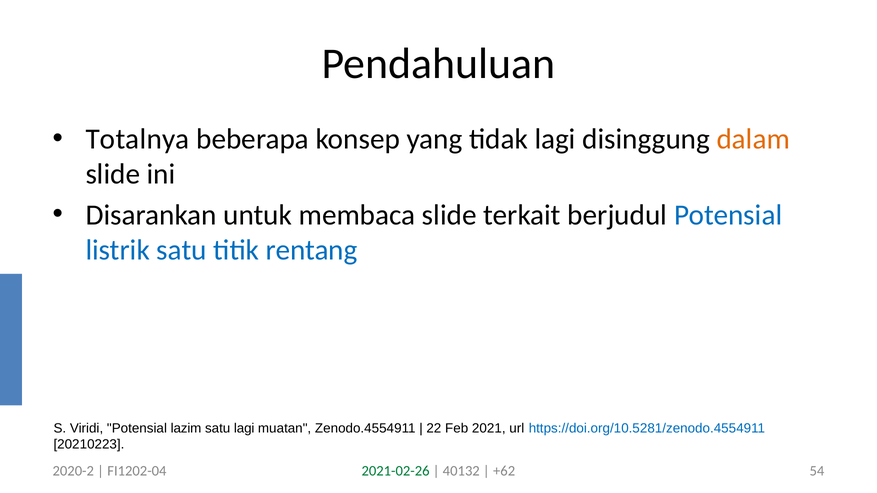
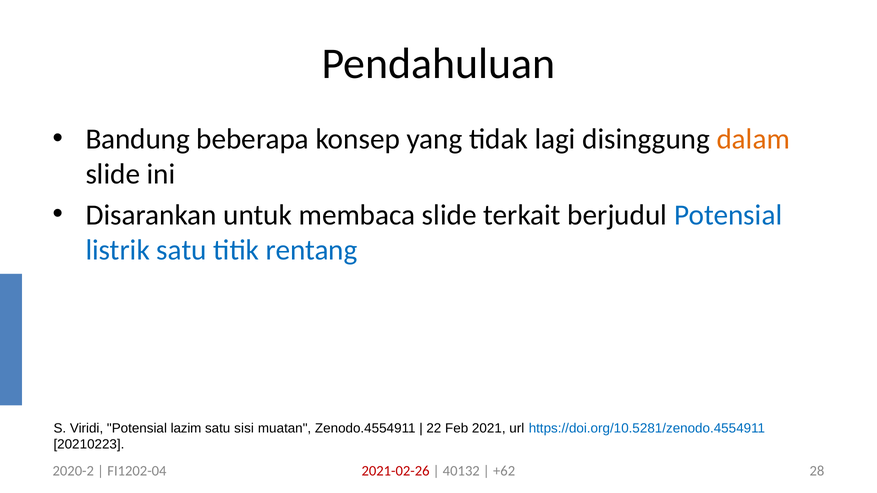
Totalnya: Totalnya -> Bandung
satu lagi: lagi -> sisi
2021-02-26 colour: green -> red
54: 54 -> 28
